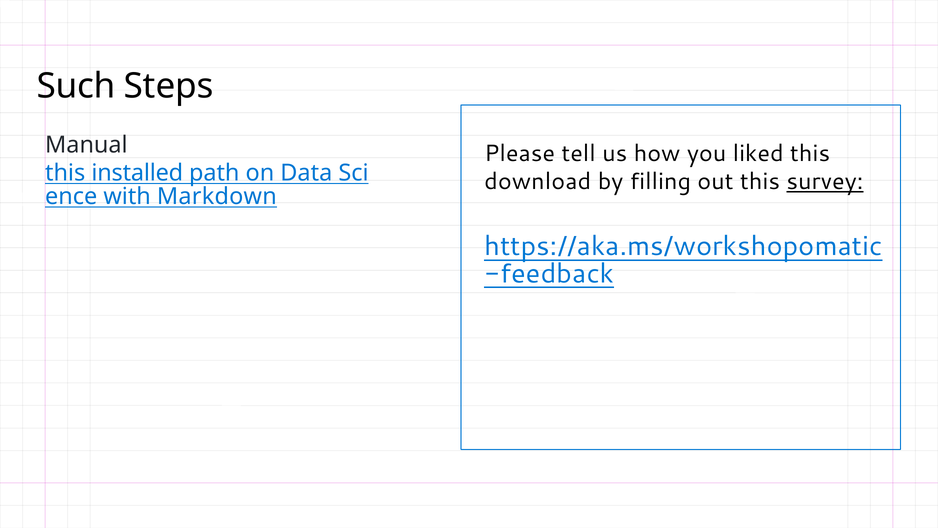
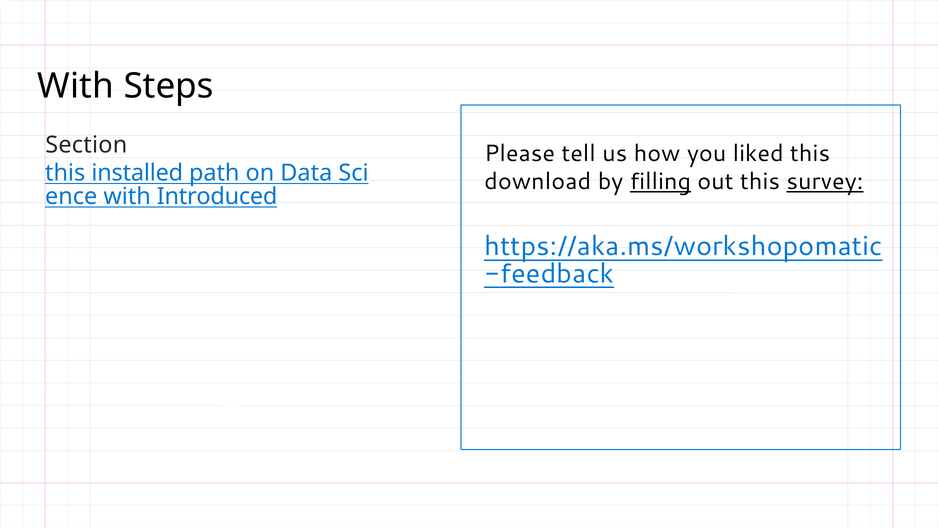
Such at (76, 86): Such -> With
Manual: Manual -> Section
filling underline: none -> present
Markdown: Markdown -> Introduced
